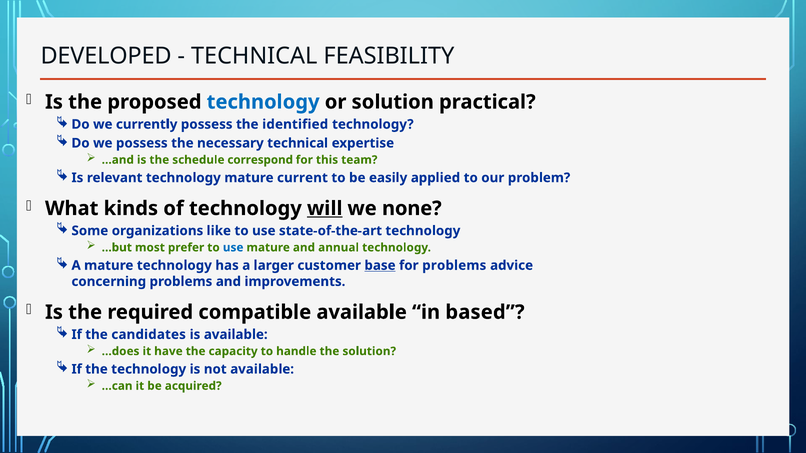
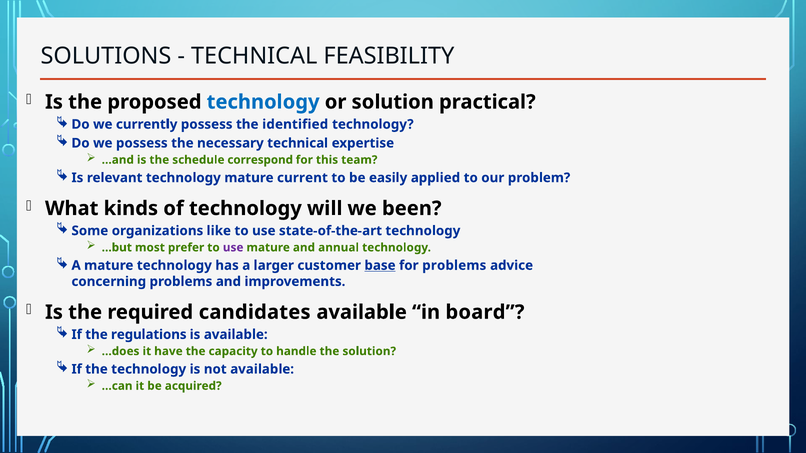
DEVELOPED: DEVELOPED -> SOLUTIONS
will underline: present -> none
none: none -> been
use at (233, 248) colour: blue -> purple
compatible: compatible -> candidates
based: based -> board
candidates: candidates -> regulations
